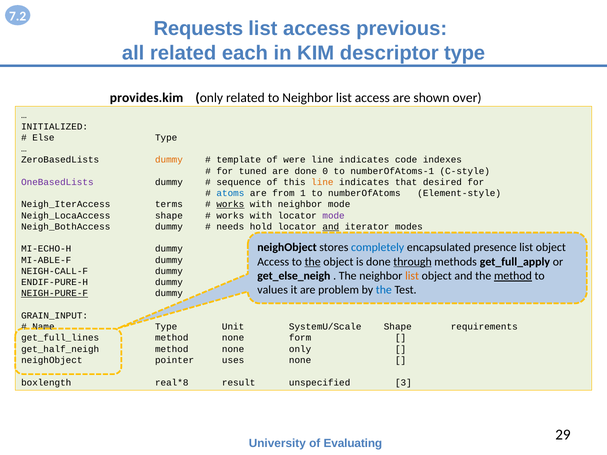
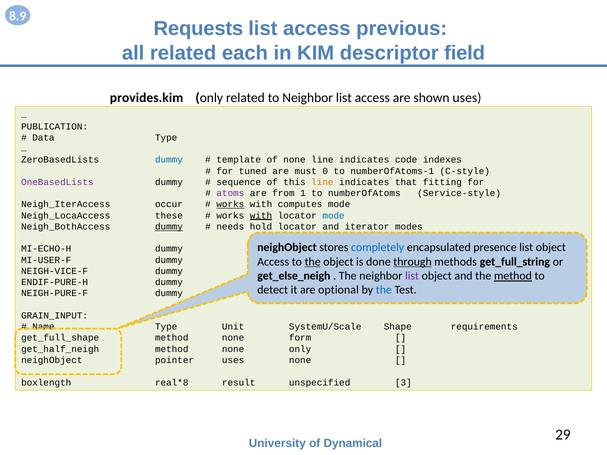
7.2: 7.2 -> 8.9
descriptor type: type -> field
shown over: over -> uses
INITIALIZED: INITIALIZED -> PUBLICATION
Else: Else -> Data
dummy at (169, 160) colour: orange -> blue
of were: were -> none
are done: done -> must
desired: desired -> fitting
atoms colour: blue -> purple
Element-style: Element-style -> Service-style
terms: terms -> occur
with neighbor: neighbor -> computes
Neigh_LocaAccess shape: shape -> these
with at (261, 216) underline: none -> present
mode at (334, 216) colour: purple -> blue
dummy at (169, 227) underline: none -> present
and at (331, 227) underline: present -> none
MI-ABLE-F: MI-ABLE-F -> MI-USER-F
get_full_apply: get_full_apply -> get_full_string
NEIGH-CALL-F: NEIGH-CALL-F -> NEIGH-VICE-F
list at (412, 276) colour: orange -> purple
values: values -> detect
problem: problem -> optional
NEIGH-PURE-F underline: present -> none
get_full_lines: get_full_lines -> get_full_shape
Evaluating: Evaluating -> Dynamical
